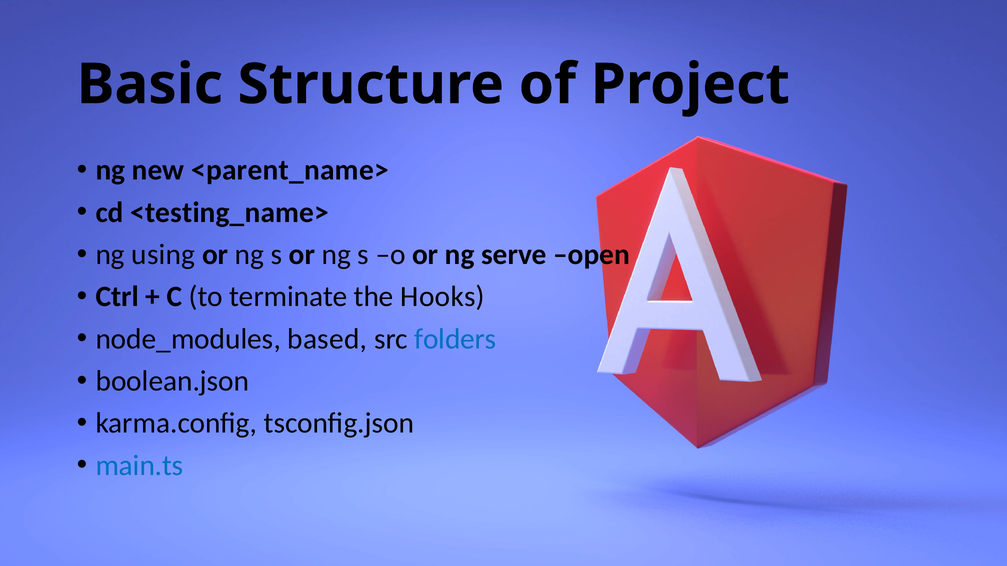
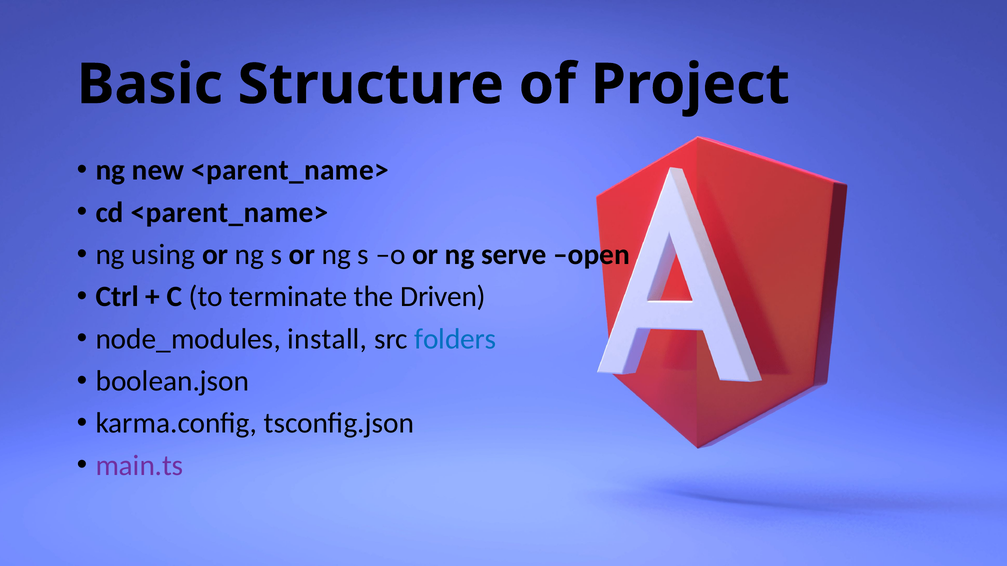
cd <testing_name>: <testing_name> -> <parent_name>
Hooks: Hooks -> Driven
based: based -> install
main.ts colour: blue -> purple
